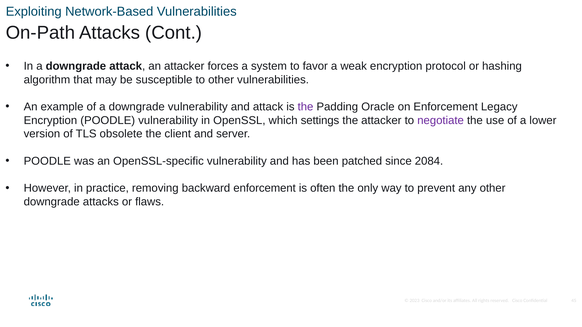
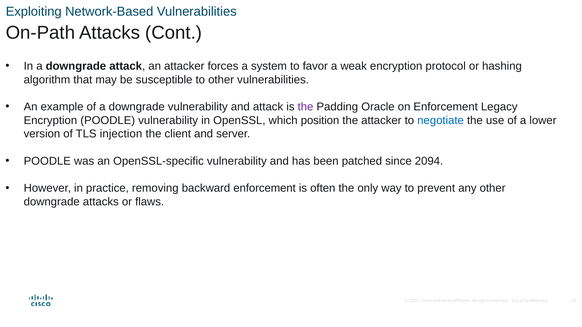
settings: settings -> position
negotiate colour: purple -> blue
obsolete: obsolete -> injection
2084: 2084 -> 2094
